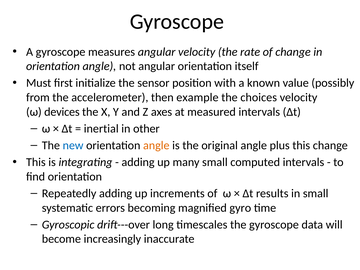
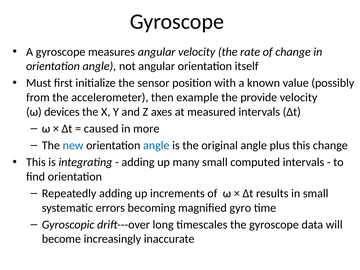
choices: choices -> provide
inertial: inertial -> caused
other: other -> more
angle at (156, 145) colour: orange -> blue
